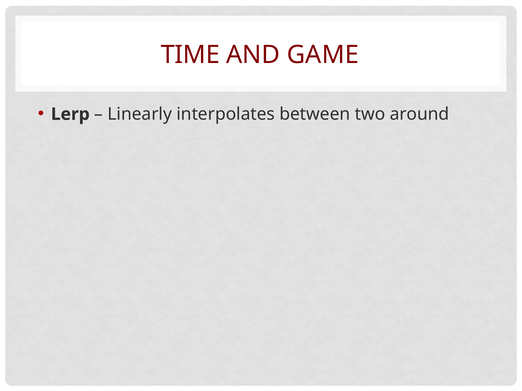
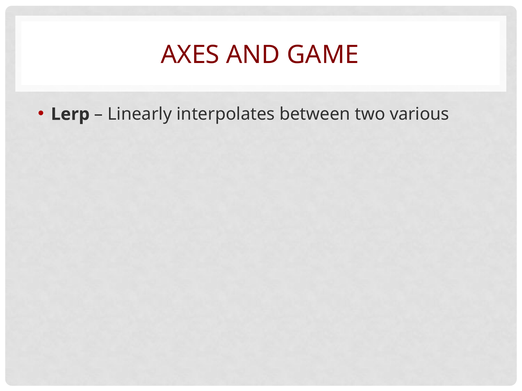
TIME: TIME -> AXES
around: around -> various
